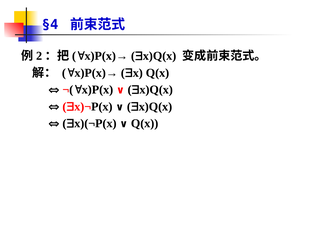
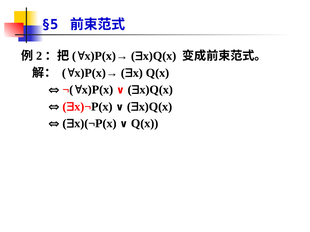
§4: §4 -> §5
